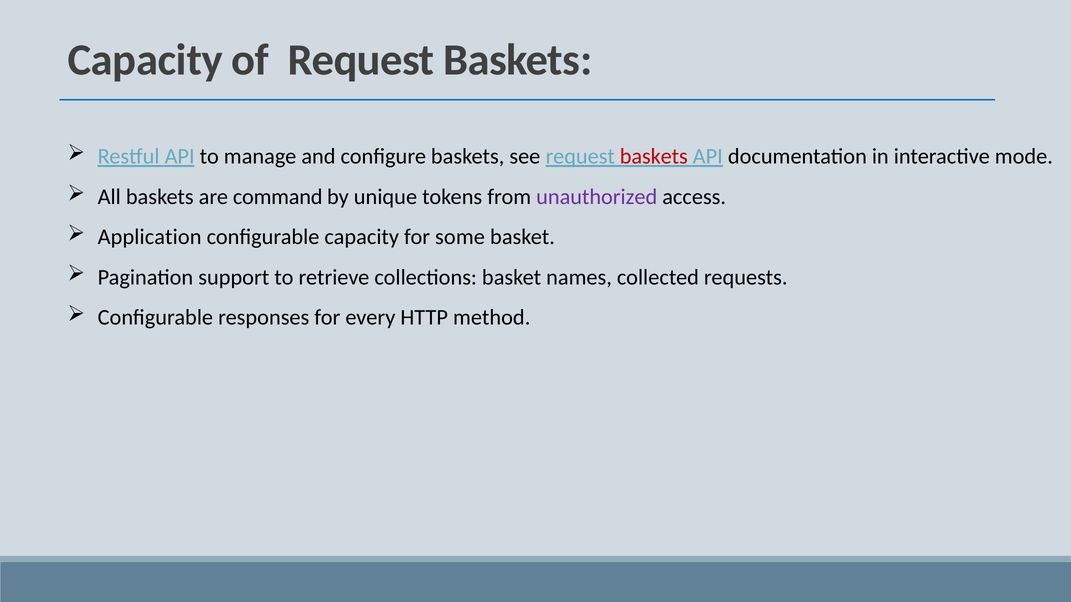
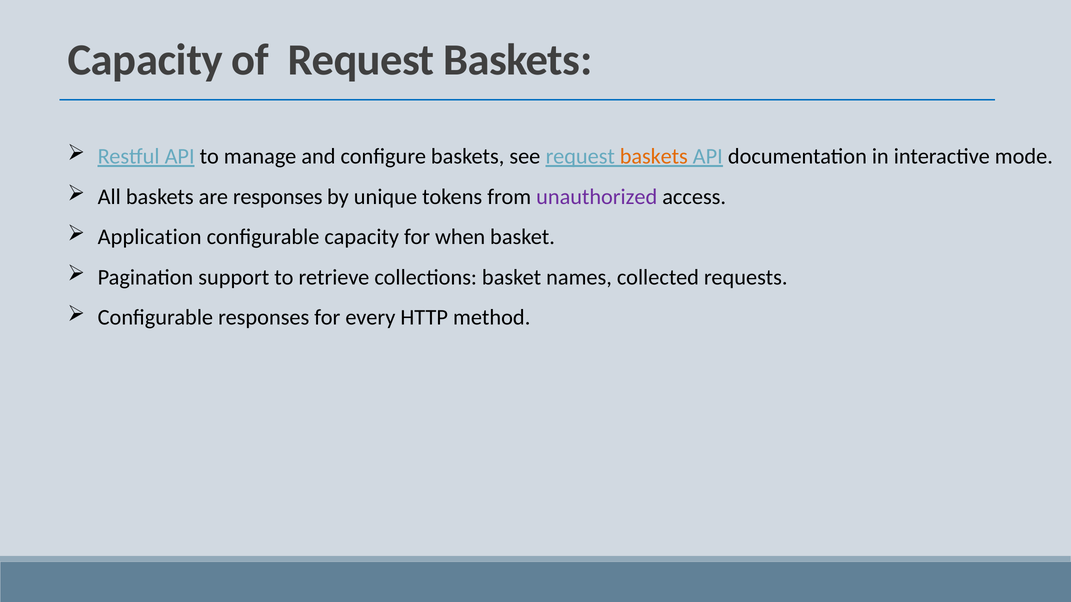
baskets at (654, 156) colour: red -> orange
are command: command -> responses
some: some -> when
